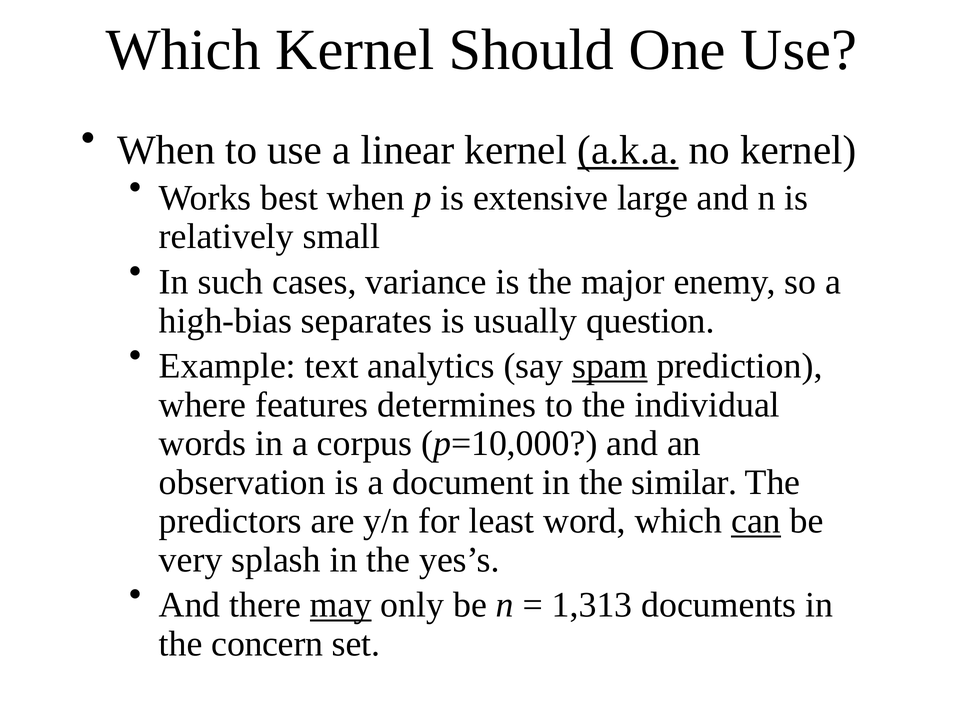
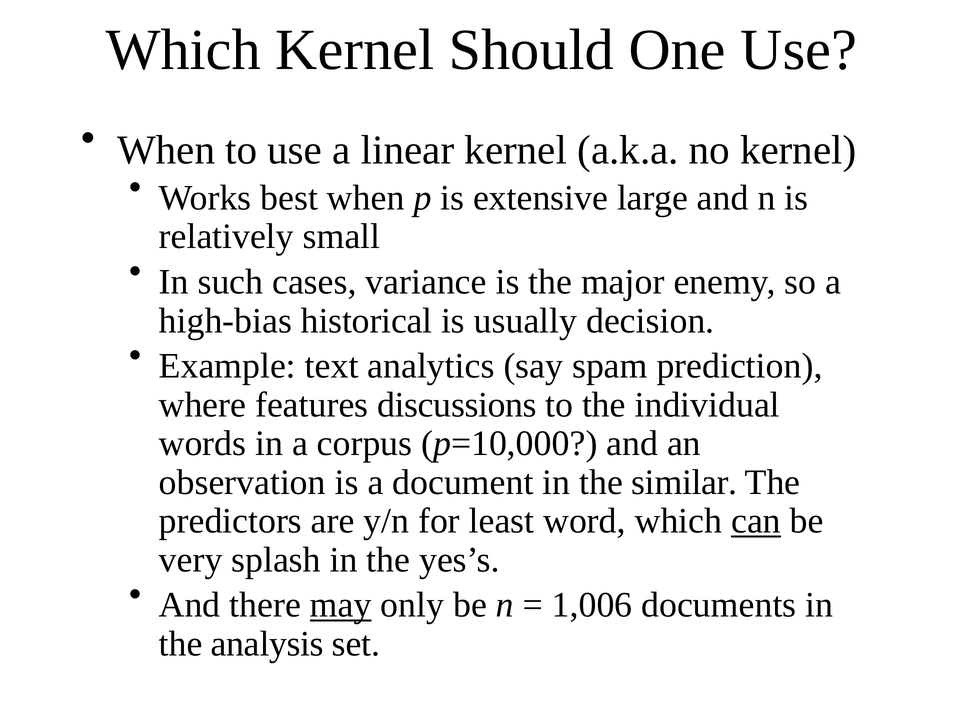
a.k.a underline: present -> none
separates: separates -> historical
question: question -> decision
spam underline: present -> none
determines: determines -> discussions
1,313: 1,313 -> 1,006
concern: concern -> analysis
